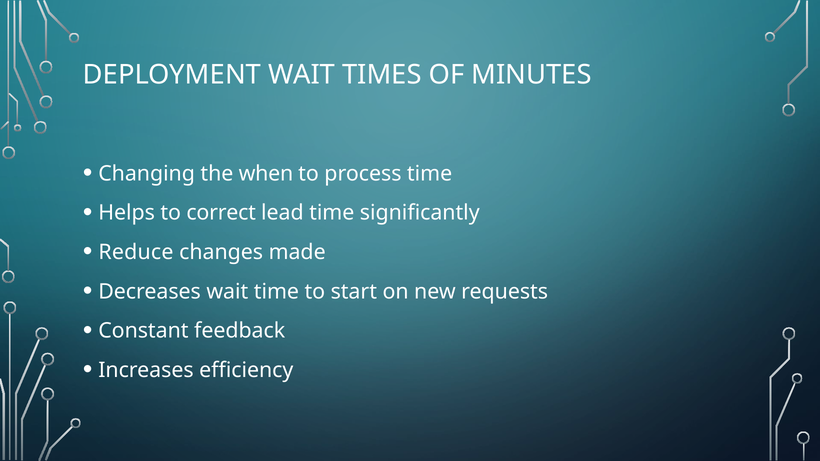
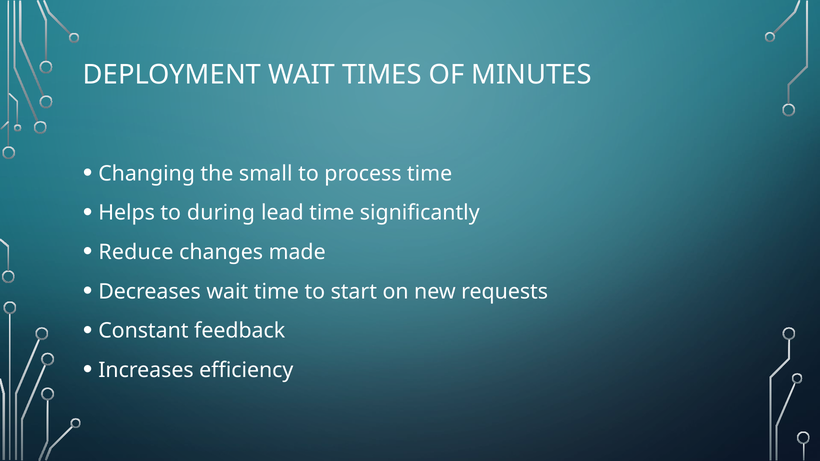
when: when -> small
correct: correct -> during
